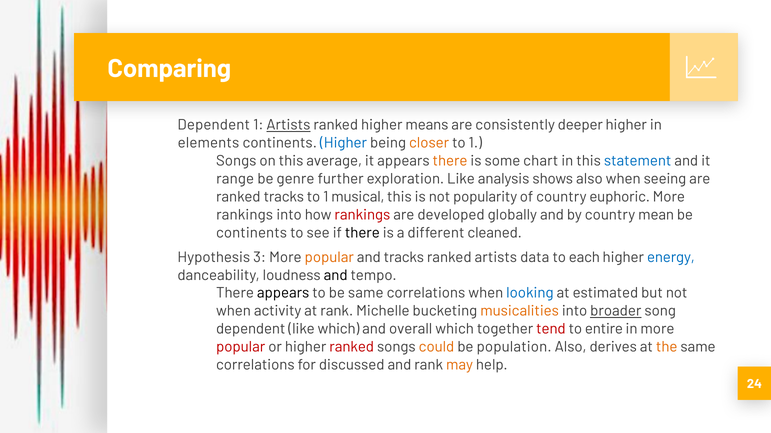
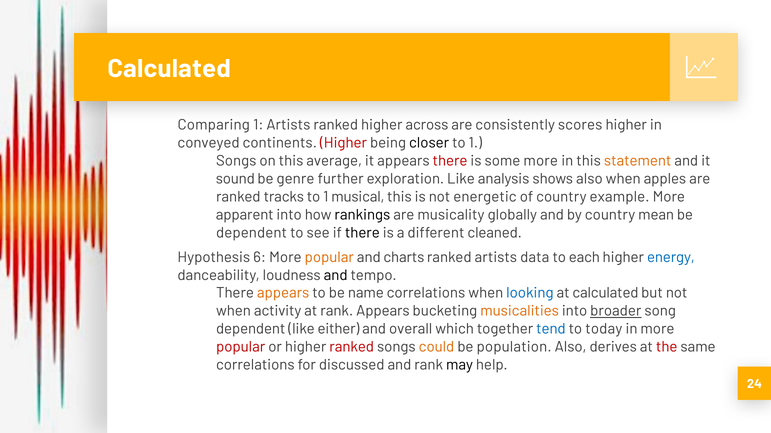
Comparing at (169, 69): Comparing -> Calculated
Dependent at (214, 125): Dependent -> Comparing
Artists at (288, 125) underline: present -> none
means: means -> across
deeper: deeper -> scores
elements: elements -> conveyed
Higher at (343, 143) colour: blue -> red
closer colour: orange -> black
there at (450, 161) colour: orange -> red
some chart: chart -> more
statement colour: blue -> orange
range: range -> sound
seeing: seeing -> apples
popularity: popularity -> energetic
euphoric: euphoric -> example
rankings at (245, 215): rankings -> apparent
rankings at (362, 215) colour: red -> black
developed: developed -> musicality
continents at (252, 233): continents -> dependent
3: 3 -> 6
and tracks: tracks -> charts
appears at (283, 294) colour: black -> orange
be same: same -> name
at estimated: estimated -> calculated
rank Michelle: Michelle -> Appears
like which: which -> either
tend colour: red -> blue
entire: entire -> today
the colour: orange -> red
may colour: orange -> black
